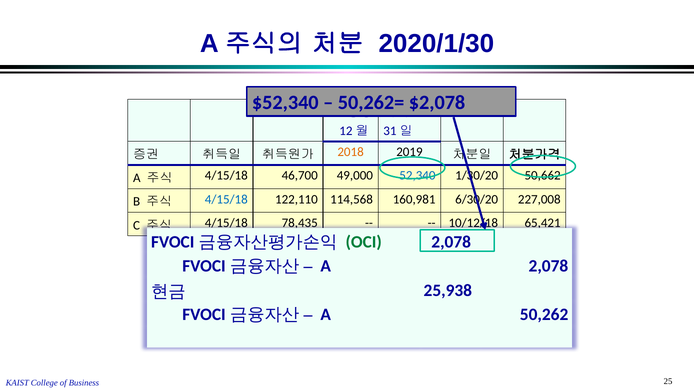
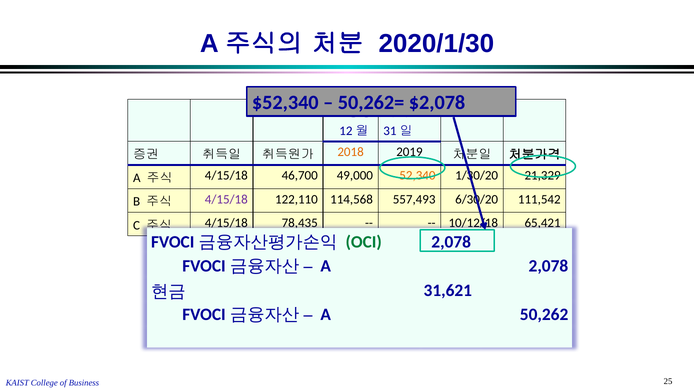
52,340 colour: blue -> orange
50,662: 50,662 -> 21,329
4/15/18 at (226, 199) colour: blue -> purple
160,981: 160,981 -> 557,493
227,008: 227,008 -> 111,542
25,938: 25,938 -> 31,621
